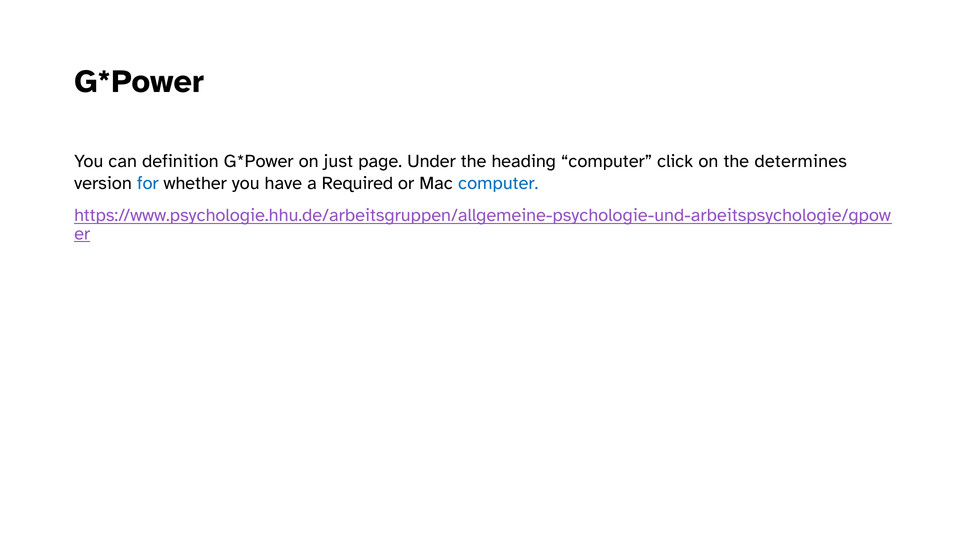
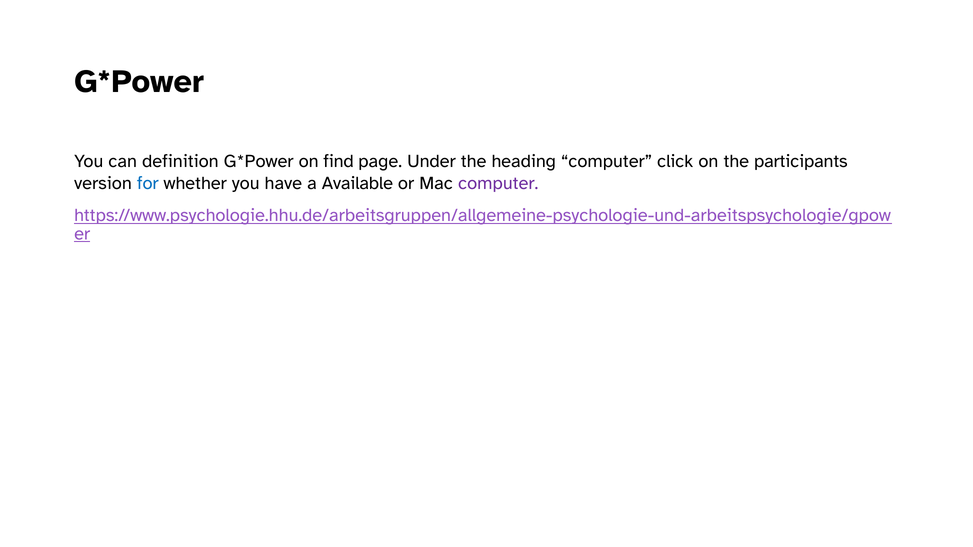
just: just -> find
determines: determines -> participants
Required: Required -> Available
computer at (498, 183) colour: blue -> purple
